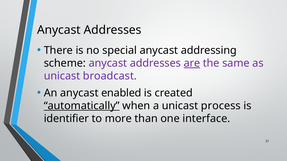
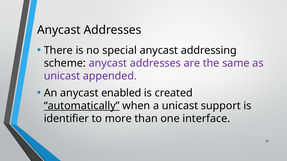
are underline: present -> none
broadcast: broadcast -> appended
process: process -> support
